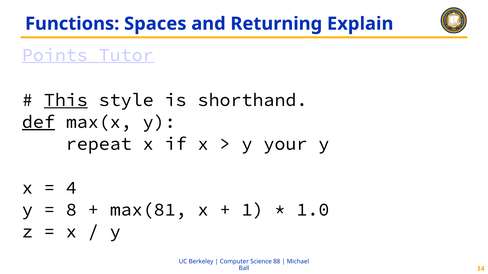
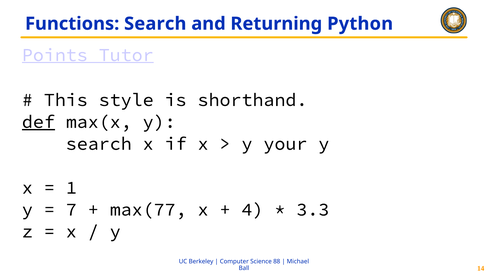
Functions Spaces: Spaces -> Search
Explain: Explain -> Python
This underline: present -> none
repeat at (99, 144): repeat -> search
4: 4 -> 1
8: 8 -> 7
max(81: max(81 -> max(77
1: 1 -> 4
1.0: 1.0 -> 3.3
